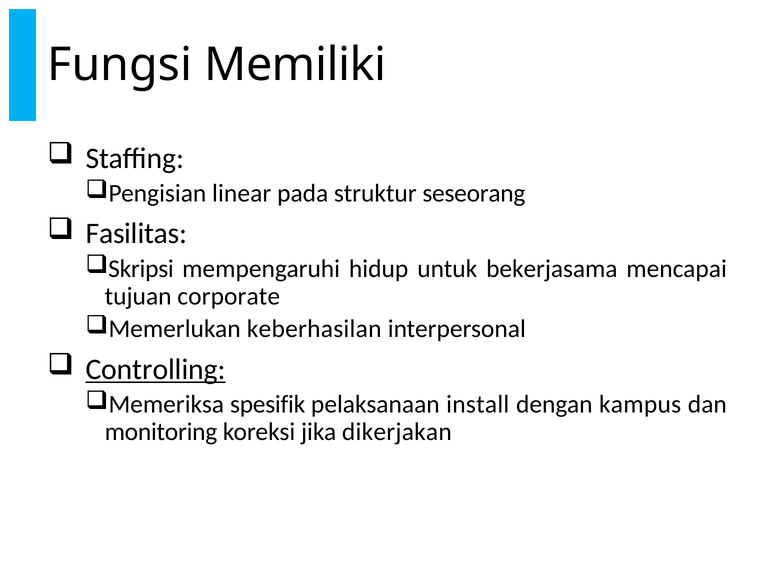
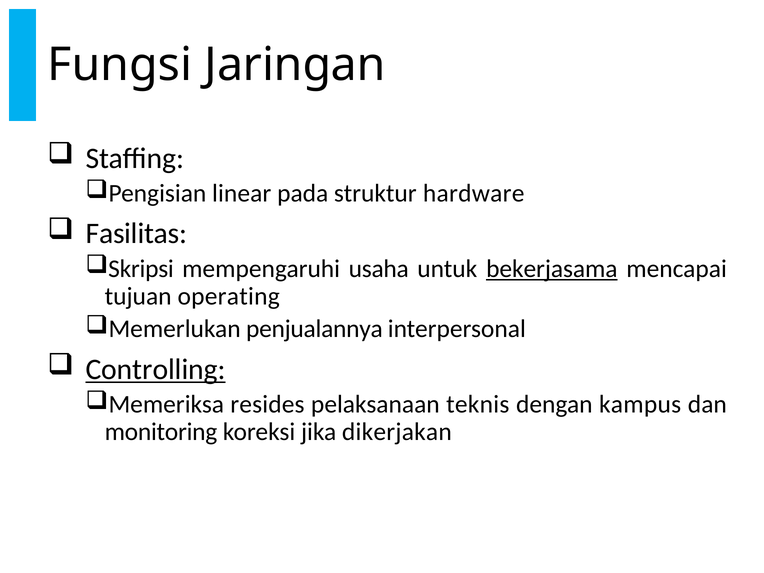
Memiliki: Memiliki -> Jaringan
seseorang: seseorang -> hardware
hidup: hidup -> usaha
bekerjasama underline: none -> present
corporate: corporate -> operating
keberhasilan: keberhasilan -> penjualannya
spesifik: spesifik -> resides
install: install -> teknis
